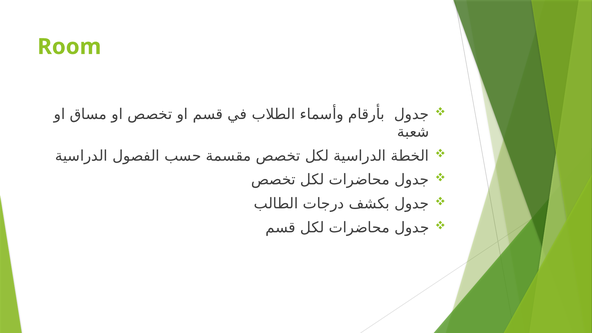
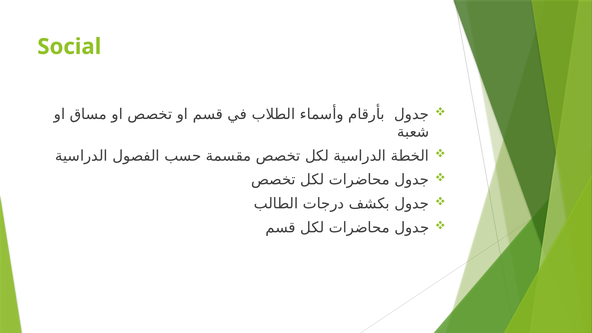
Room: Room -> Social
